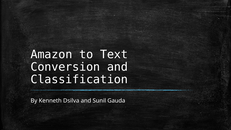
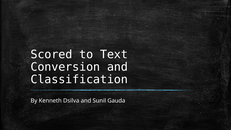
Amazon: Amazon -> Scored
